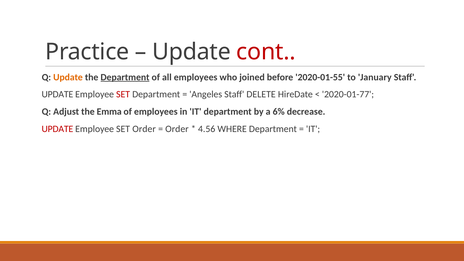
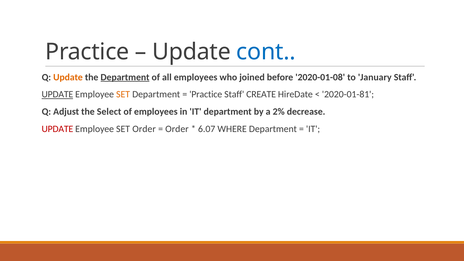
cont colour: red -> blue
2020-01-55: 2020-01-55 -> 2020-01-08
UPDATE at (57, 94) underline: none -> present
SET at (123, 94) colour: red -> orange
Angeles at (206, 94): Angeles -> Practice
DELETE: DELETE -> CREATE
2020-01-77: 2020-01-77 -> 2020-01-81
Emma: Emma -> Select
6%: 6% -> 2%
4.56: 4.56 -> 6.07
